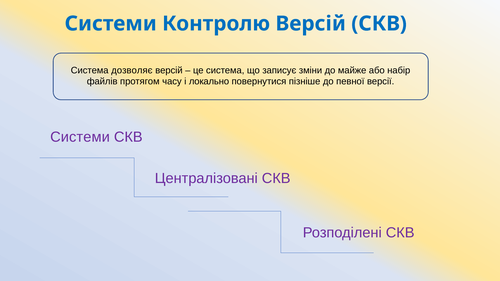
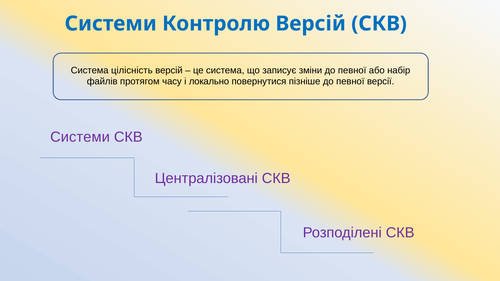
дозволяє: дозволяє -> цілісність
зміни до майже: майже -> певної
